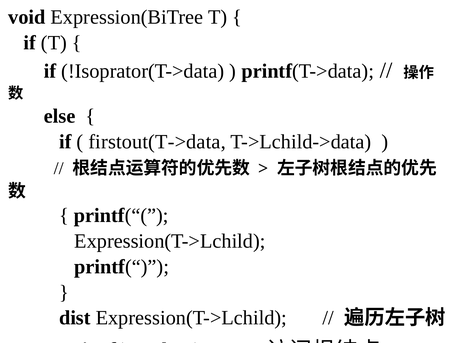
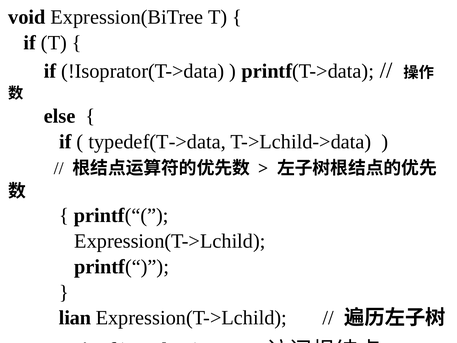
firstout(T->data: firstout(T->data -> typedef(T->data
dist: dist -> lian
